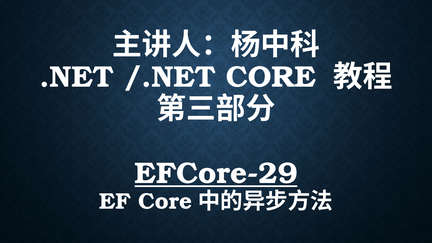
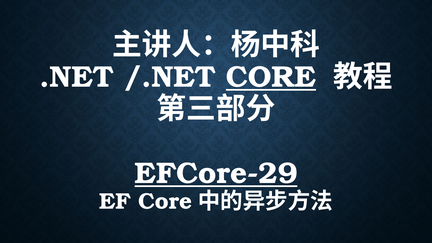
CORE underline: none -> present
